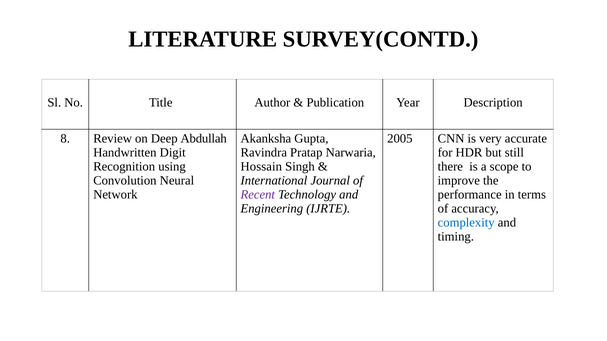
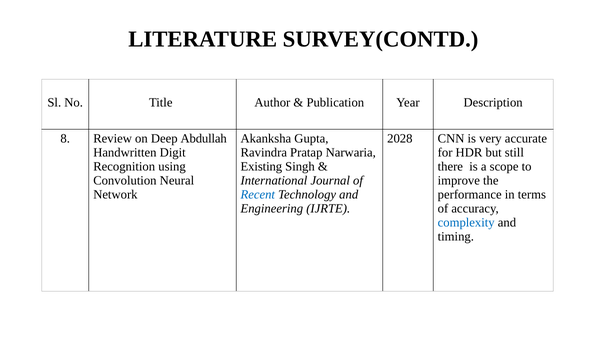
2005: 2005 -> 2028
Hossain: Hossain -> Existing
Recent colour: purple -> blue
